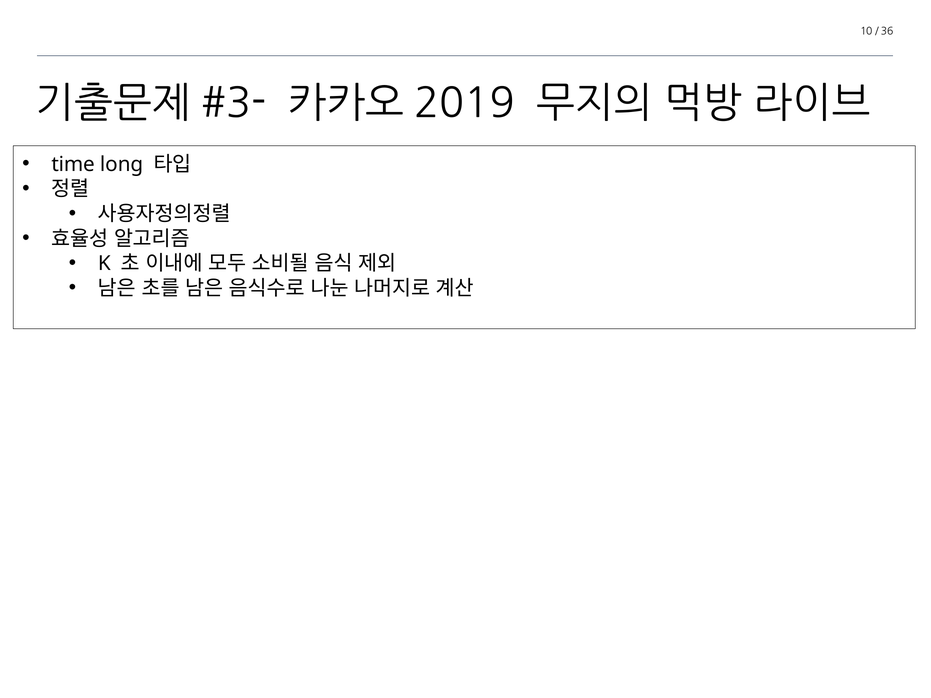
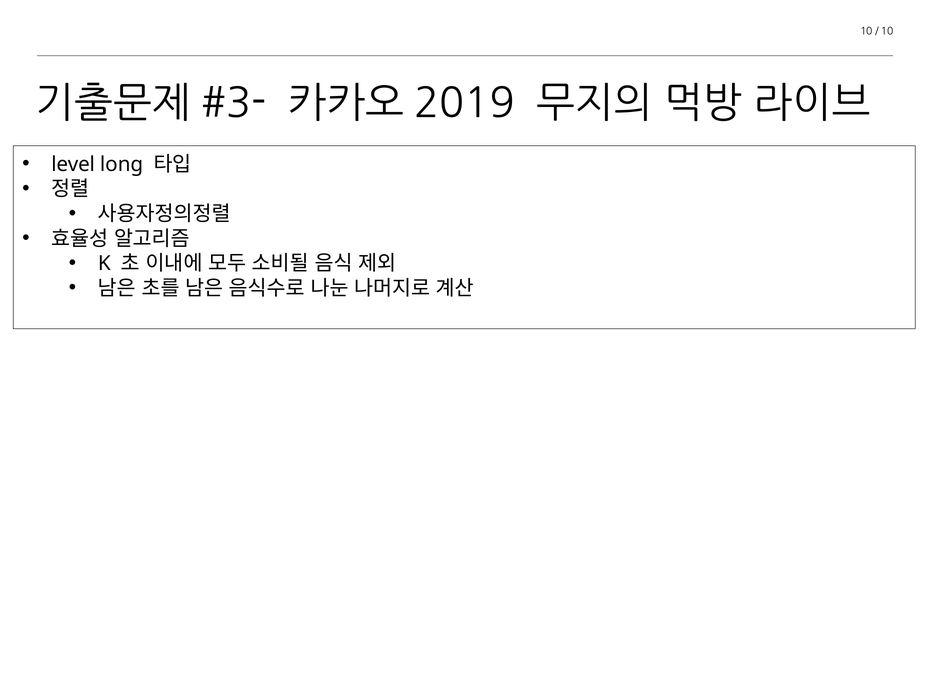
36 at (887, 31): 36 -> 10
time: time -> level
